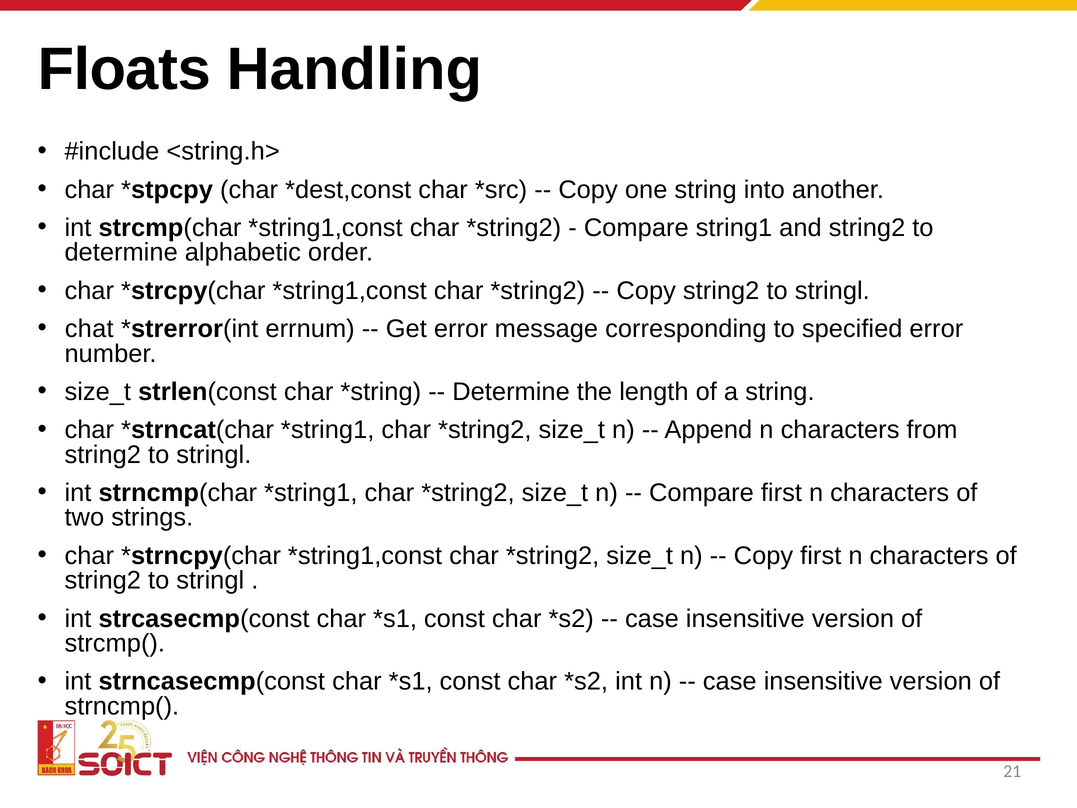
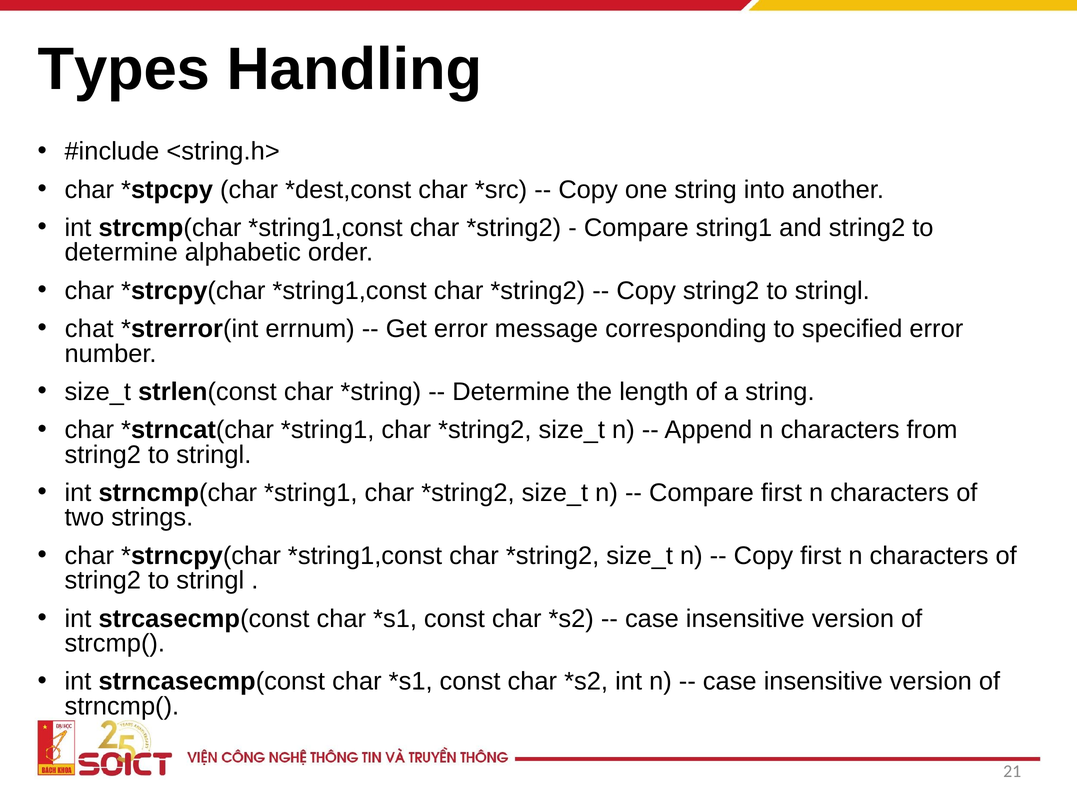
Floats: Floats -> Types
